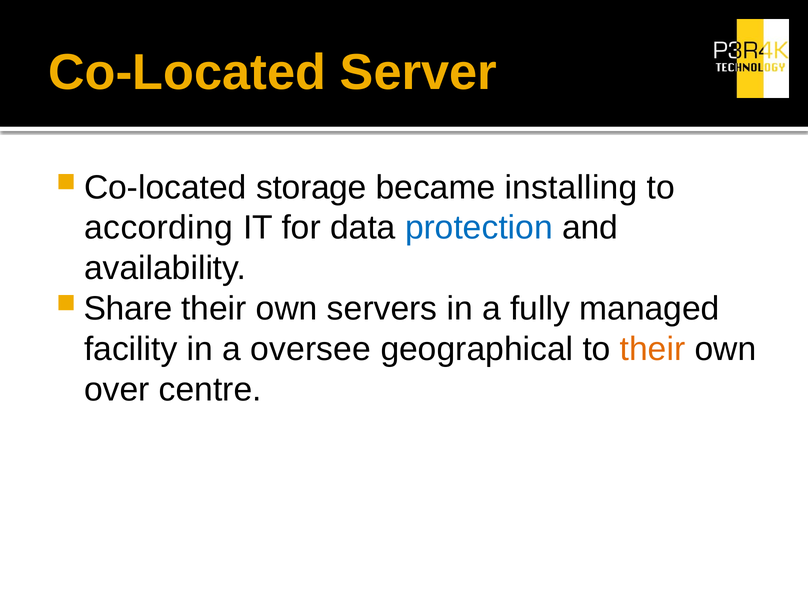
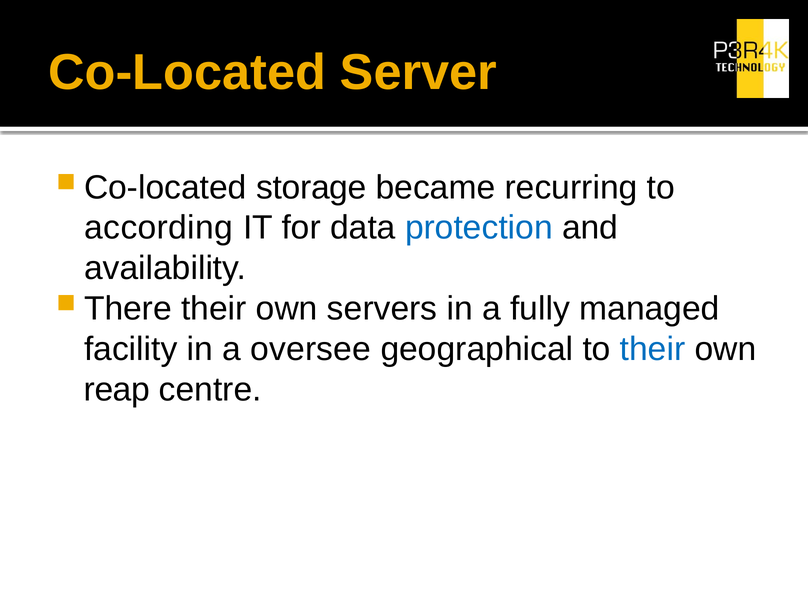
installing: installing -> recurring
Share: Share -> There
their at (653, 349) colour: orange -> blue
over: over -> reap
